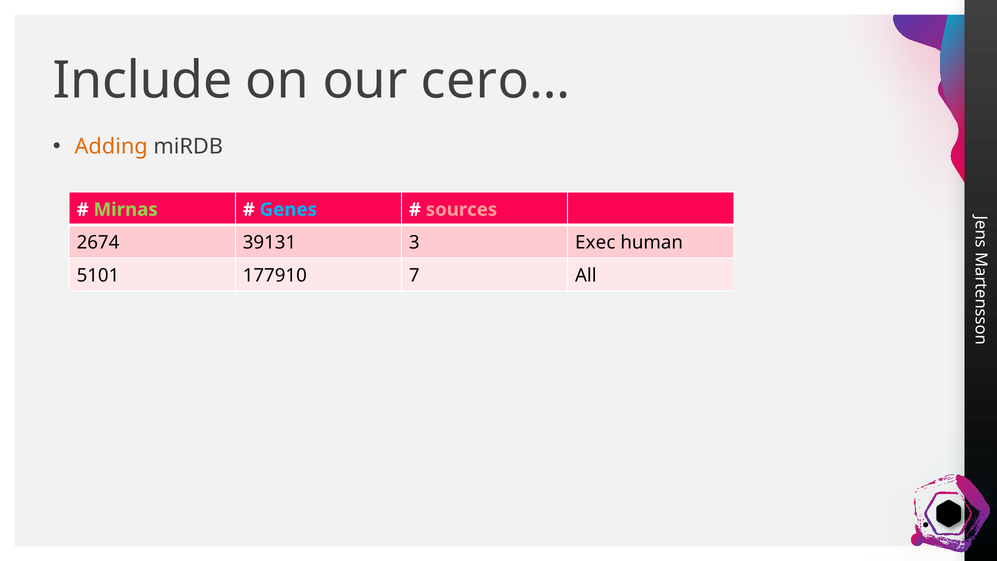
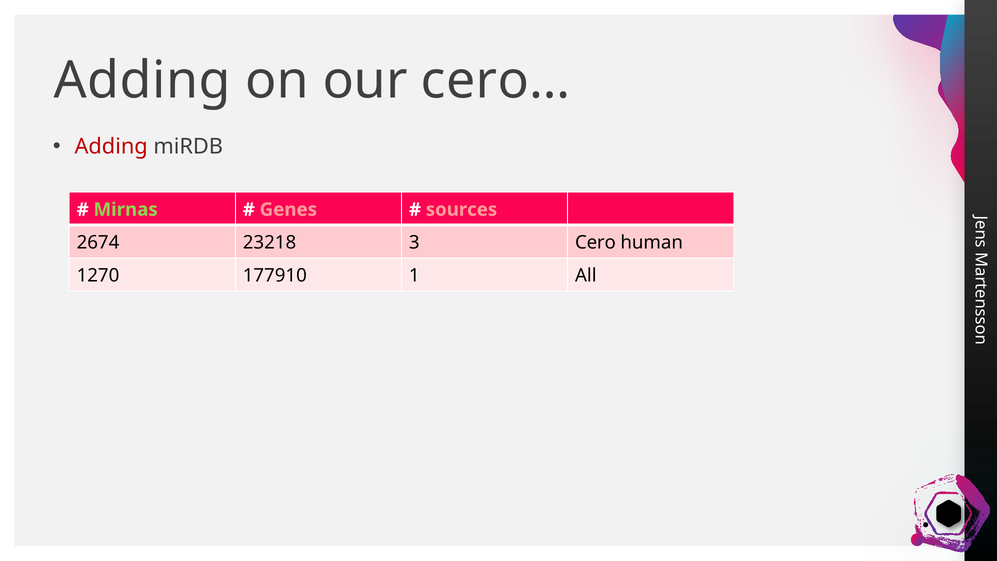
Include at (143, 81): Include -> Adding
Adding at (111, 147) colour: orange -> red
Genes colour: light blue -> pink
39131: 39131 -> 23218
Exec: Exec -> Cero
5101: 5101 -> 1270
7: 7 -> 1
